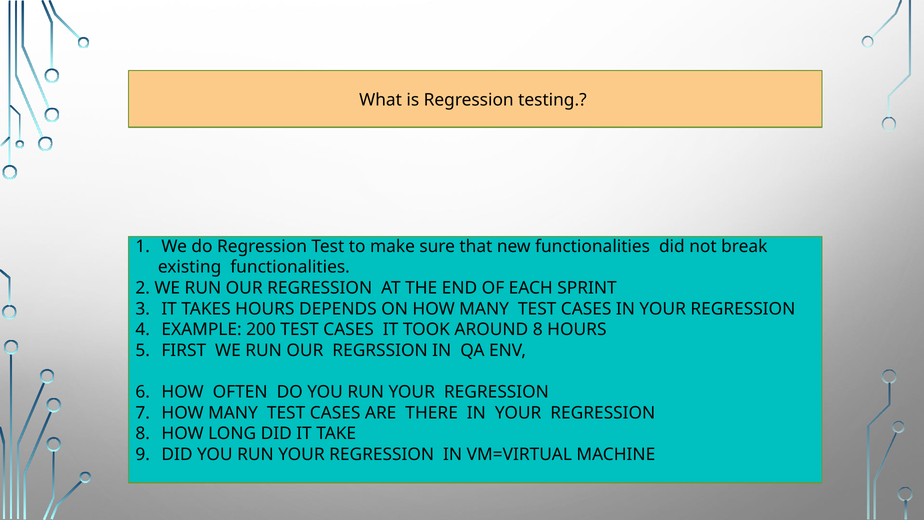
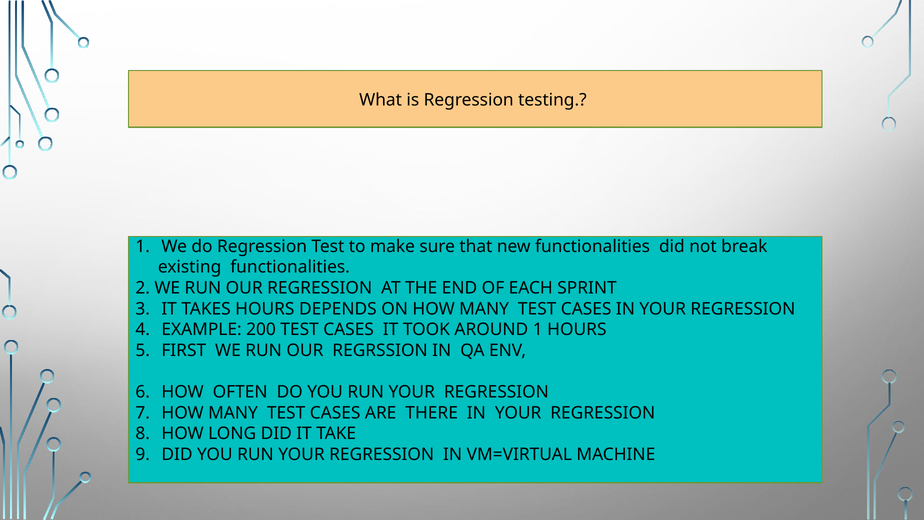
AROUND 8: 8 -> 1
